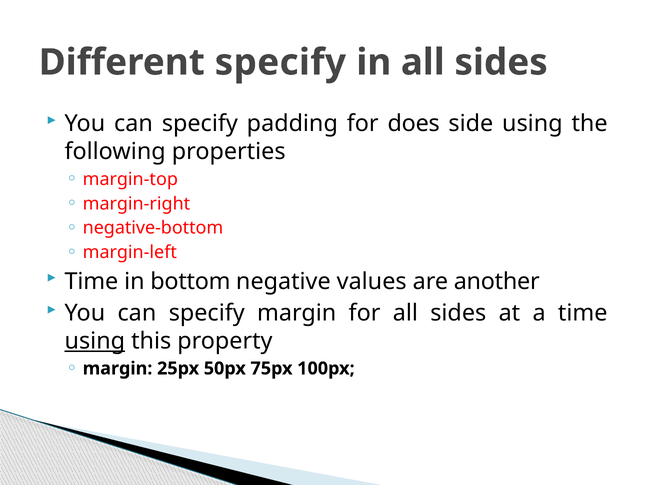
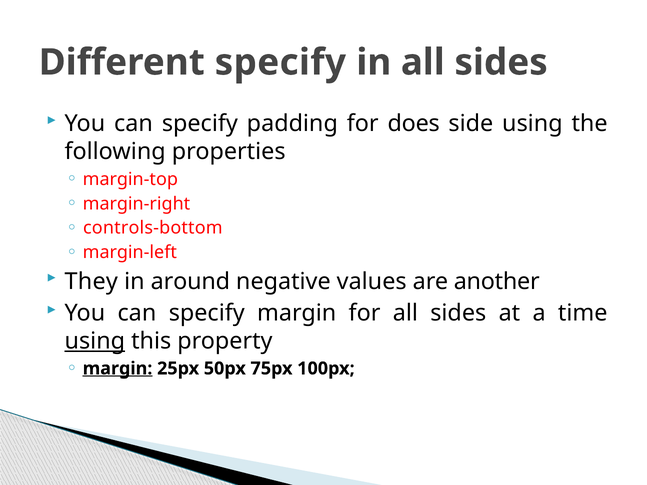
negative-bottom: negative-bottom -> controls-bottom
Time at (91, 282): Time -> They
bottom: bottom -> around
margin at (118, 369) underline: none -> present
